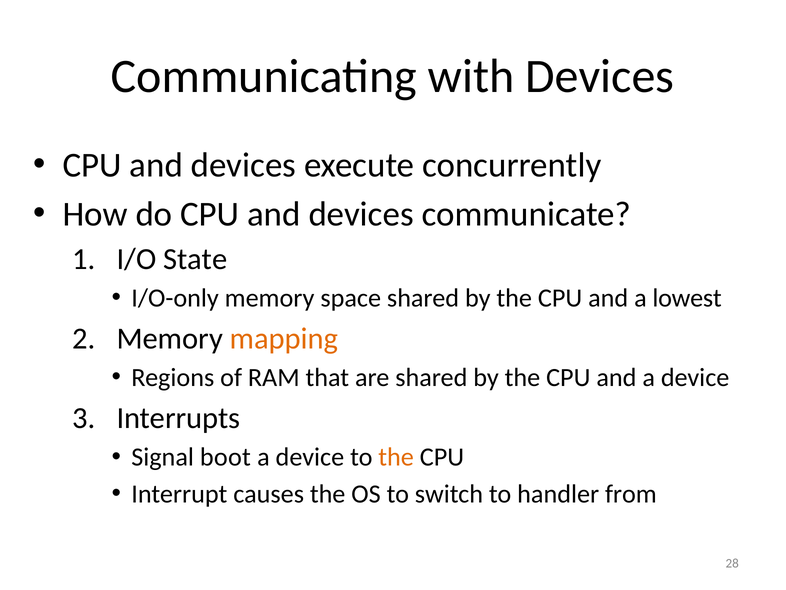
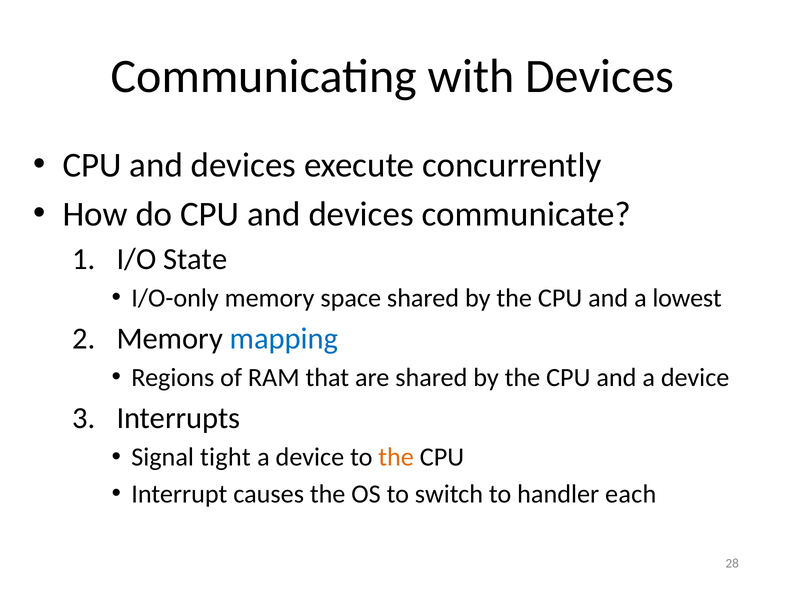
mapping colour: orange -> blue
boot: boot -> tight
from: from -> each
